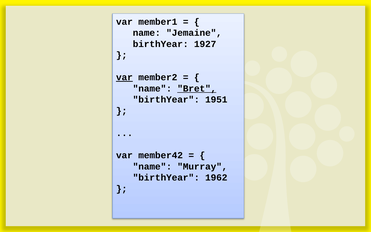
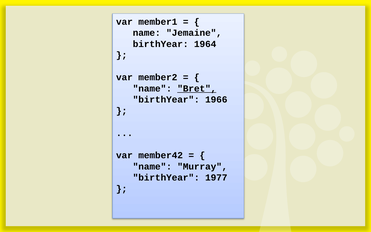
1927: 1927 -> 1964
var at (124, 77) underline: present -> none
1951: 1951 -> 1966
1962: 1962 -> 1977
